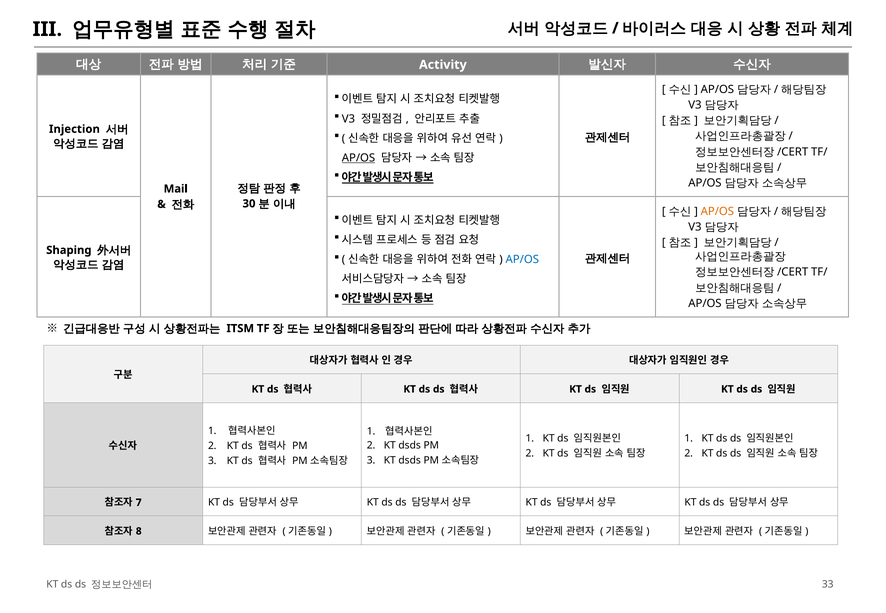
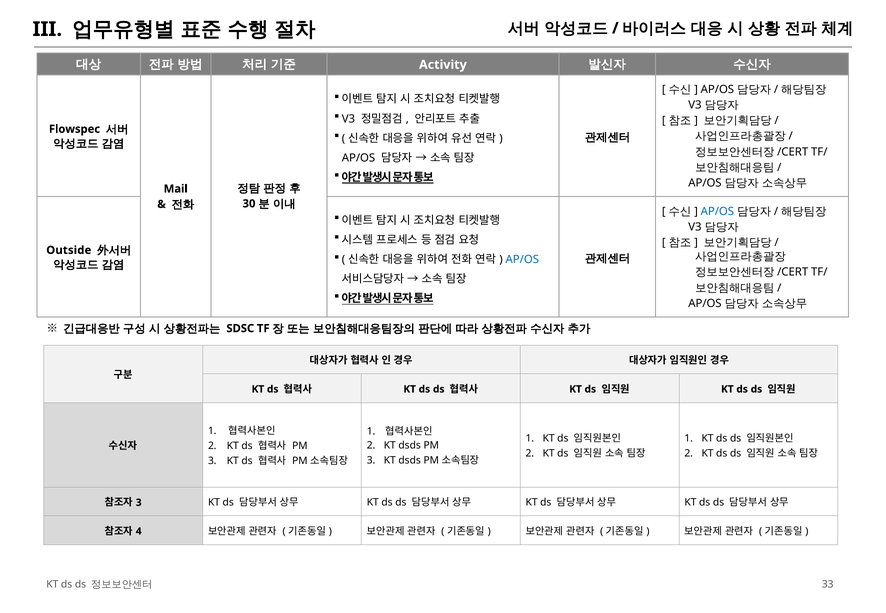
Injection: Injection -> Flowspec
AP/OS at (358, 158) underline: present -> none
AP/OS at (717, 211) colour: orange -> blue
Shaping: Shaping -> Outside
ITSM: ITSM -> SDSC
7 at (139, 503): 7 -> 3
8: 8 -> 4
